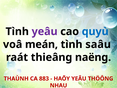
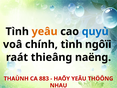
yeâu at (45, 31) colour: purple -> orange
meán: meán -> chính
saâu: saâu -> ngôïi
